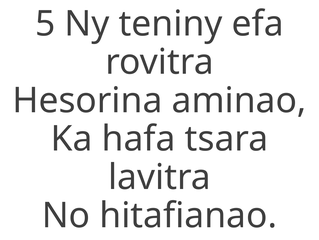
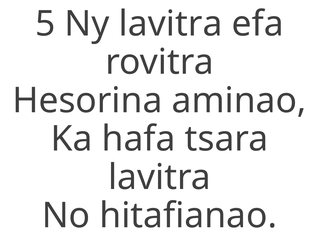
Ny teniny: teniny -> lavitra
